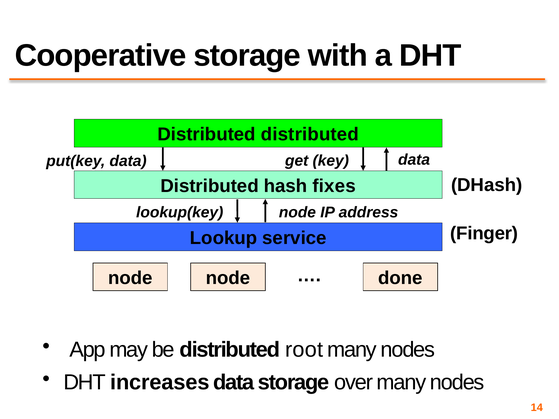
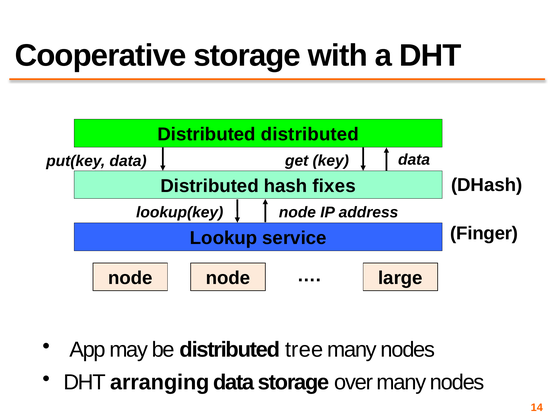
done: done -> large
root: root -> tree
increases: increases -> arranging
